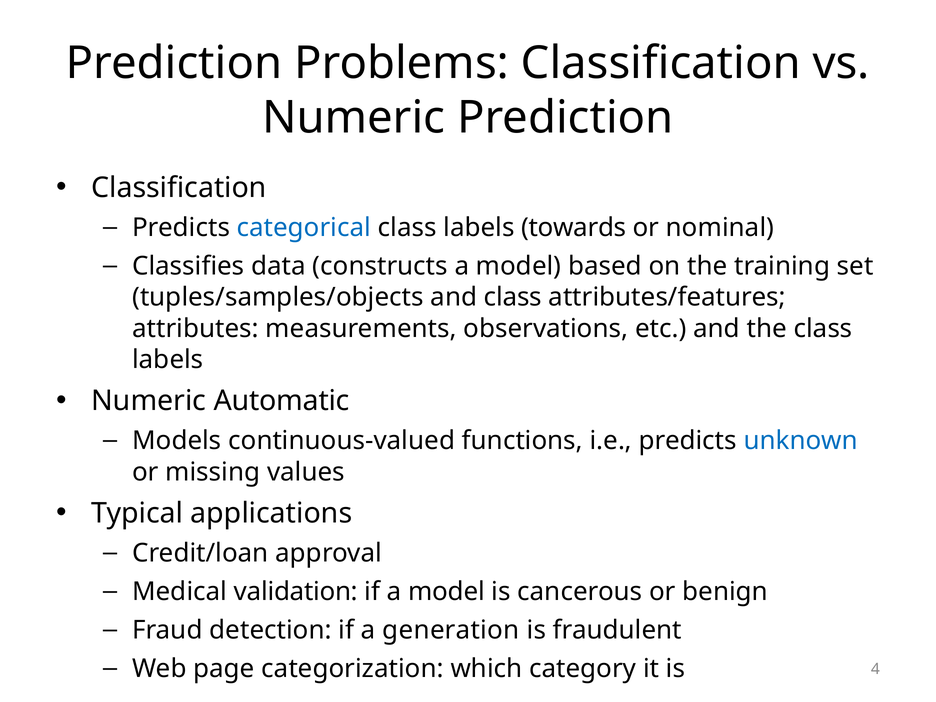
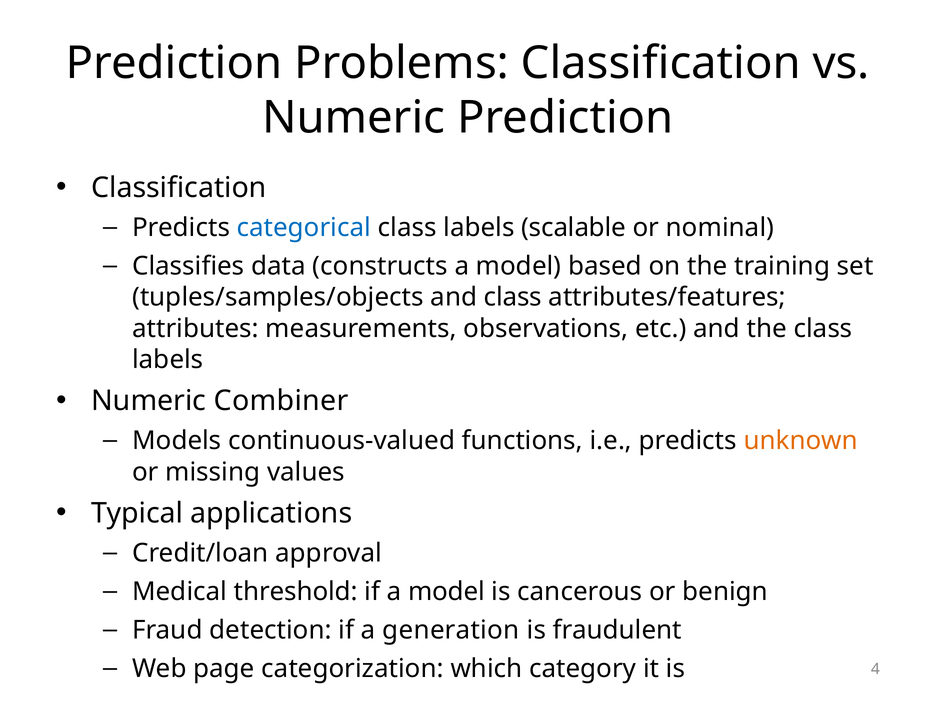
towards: towards -> scalable
Automatic: Automatic -> Combiner
unknown colour: blue -> orange
validation: validation -> threshold
